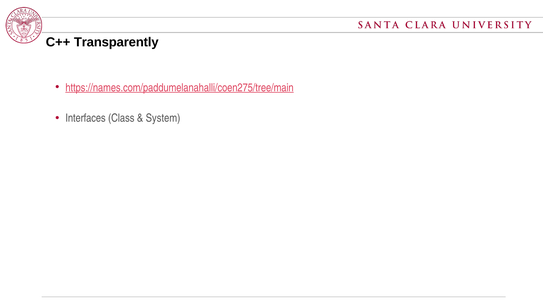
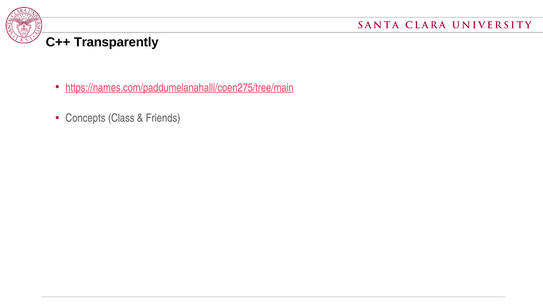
Interfaces: Interfaces -> Concepts
System: System -> Friends
